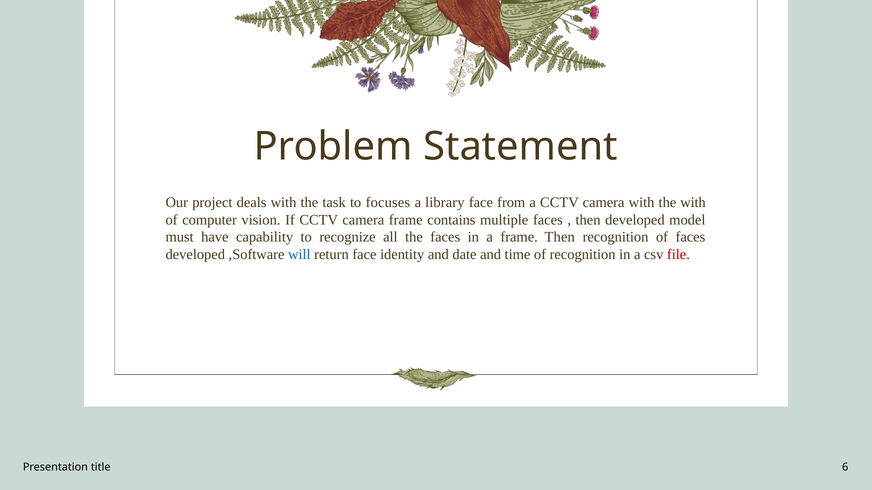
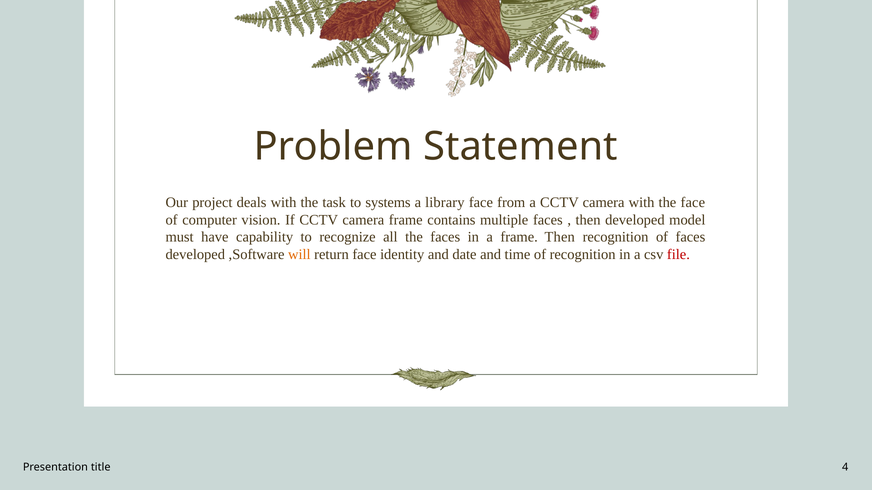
focuses: focuses -> systems
the with: with -> face
will colour: blue -> orange
6: 6 -> 4
